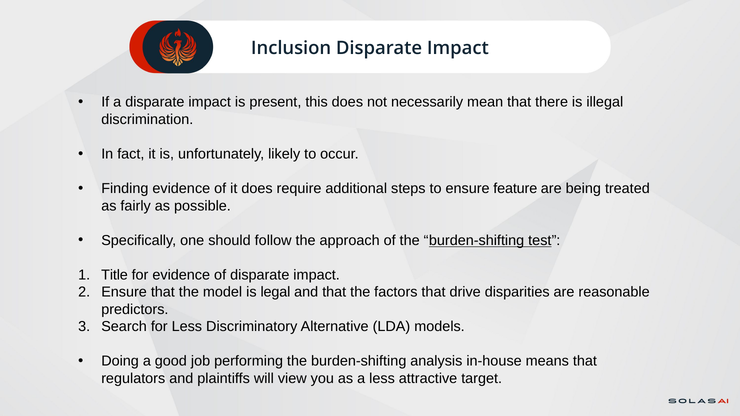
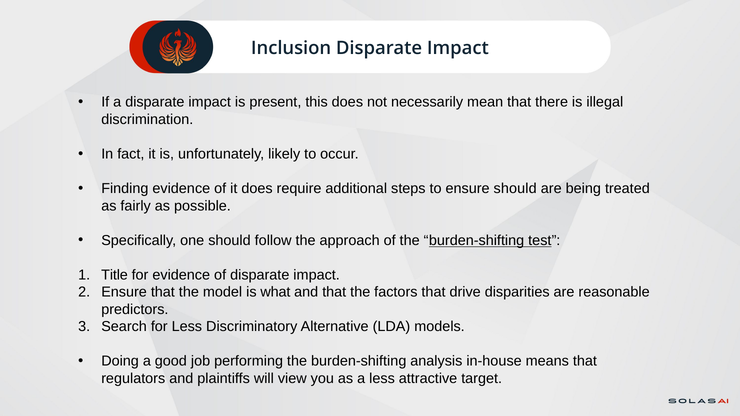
ensure feature: feature -> should
legal: legal -> what
